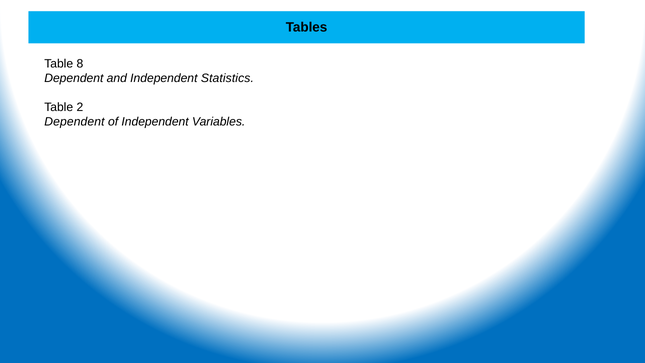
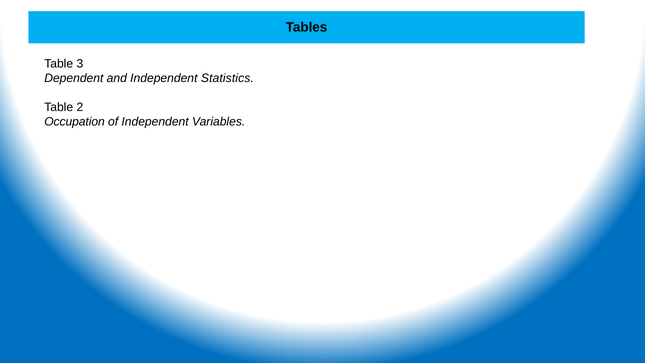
8: 8 -> 3
Dependent at (74, 122): Dependent -> Occupation
